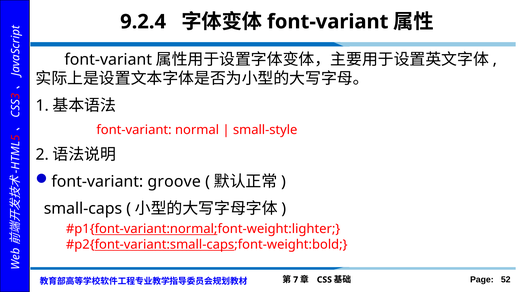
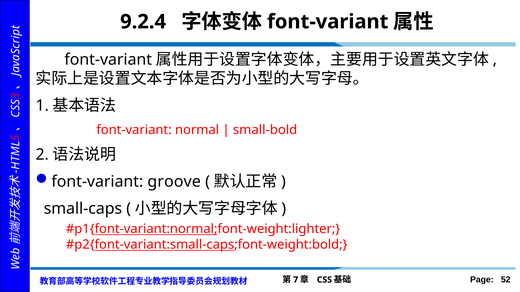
small-style: small-style -> small-bold
